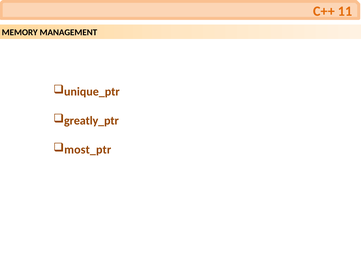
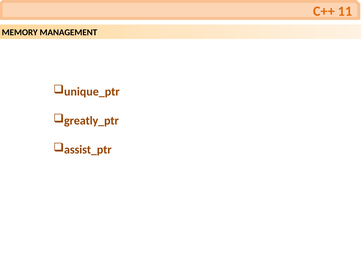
most_ptr: most_ptr -> assist_ptr
